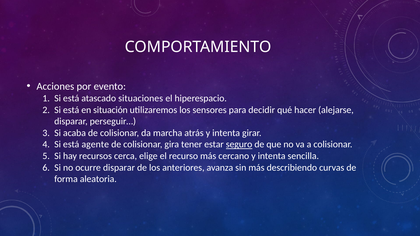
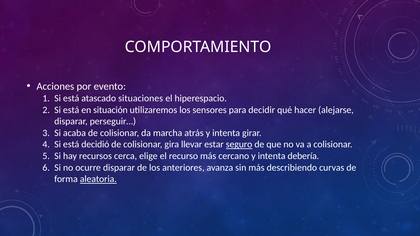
agente: agente -> decidió
tener: tener -> llevar
sencilla: sencilla -> debería
aleatoria underline: none -> present
